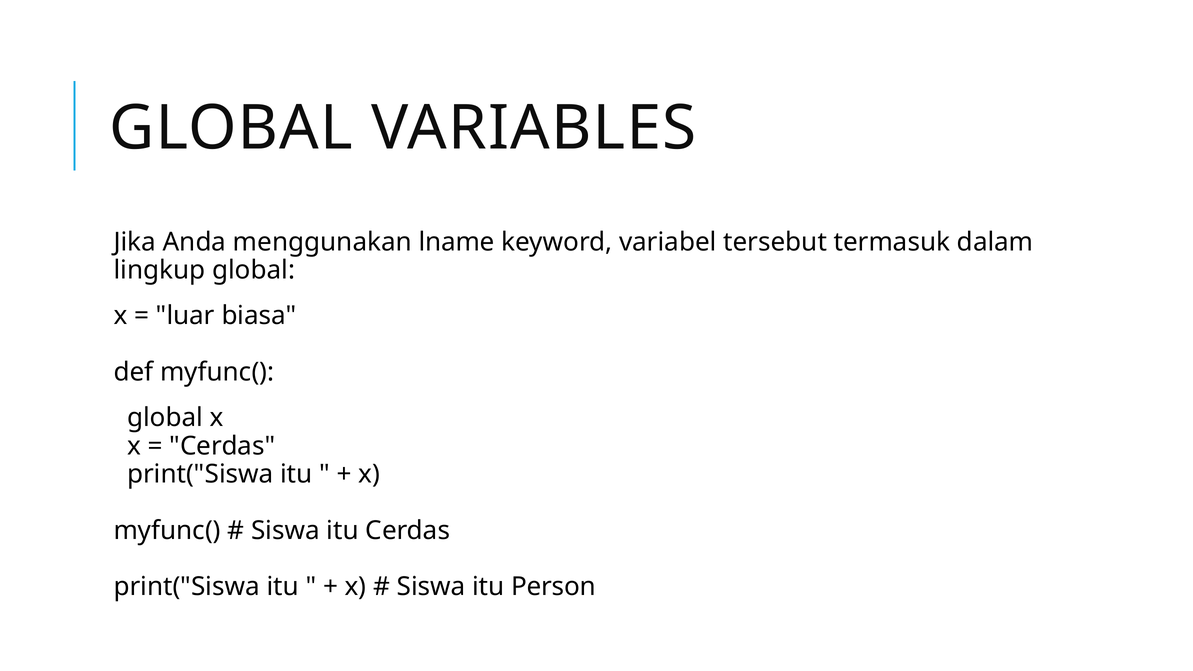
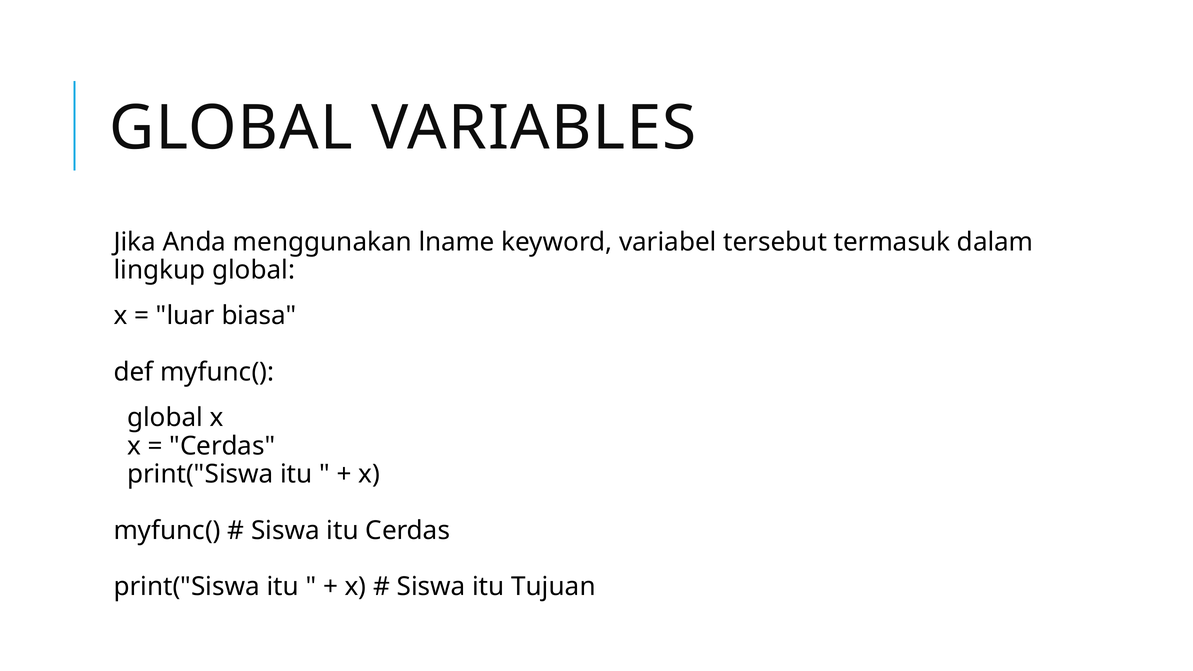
Person: Person -> Tujuan
